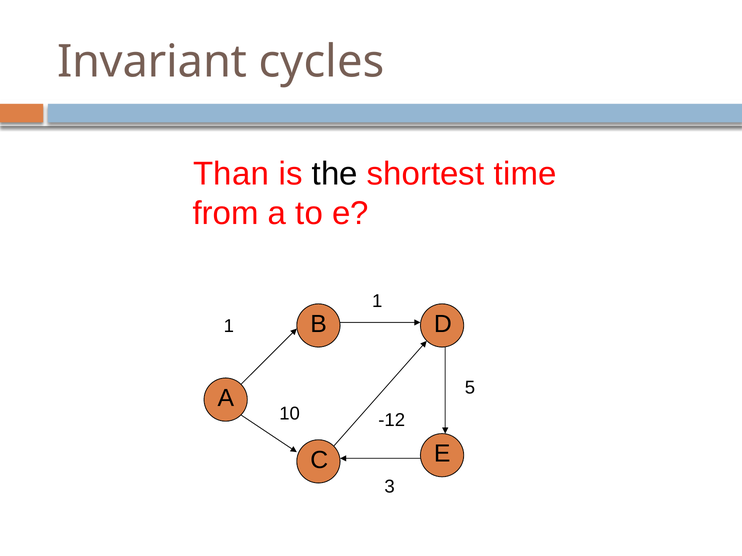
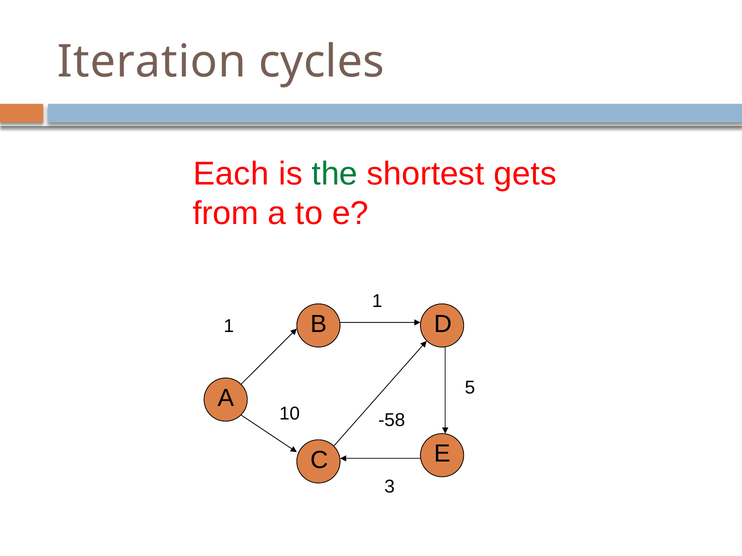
Invariant: Invariant -> Iteration
Than: Than -> Each
the colour: black -> green
time: time -> gets
-12: -12 -> -58
